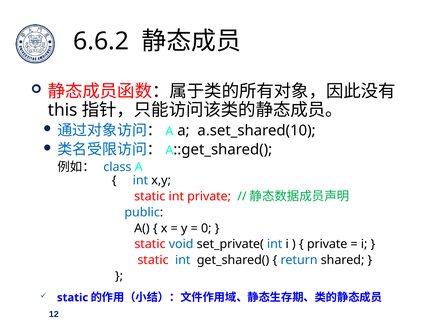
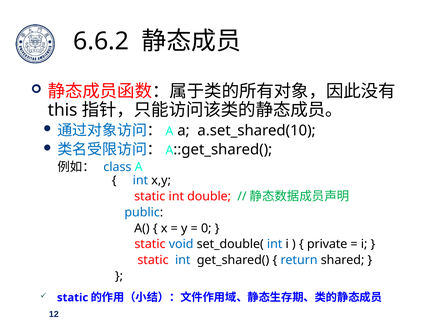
int private: private -> double
set_private(: set_private( -> set_double(
